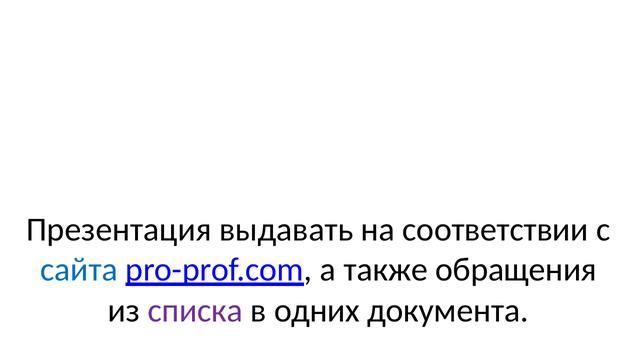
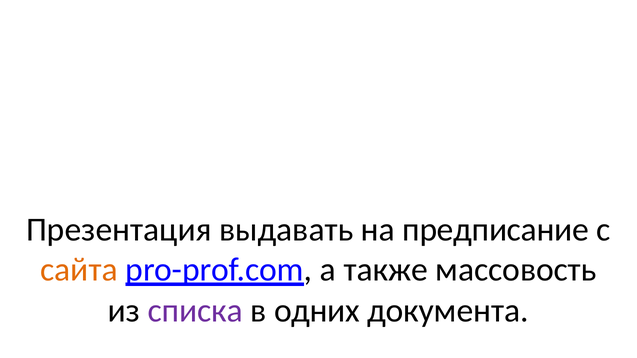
соответствии: соответствии -> предписание
сайта colour: blue -> orange
обращения: обращения -> массовость
